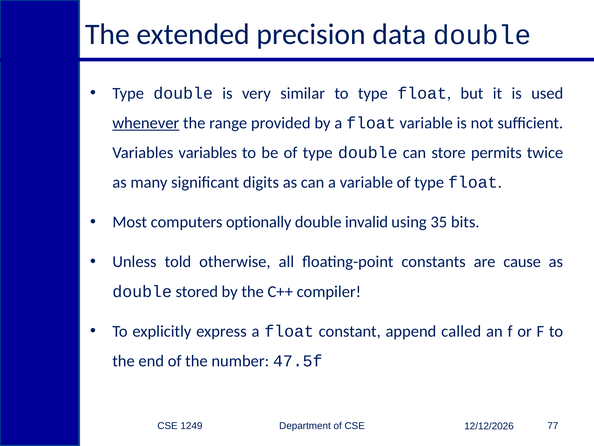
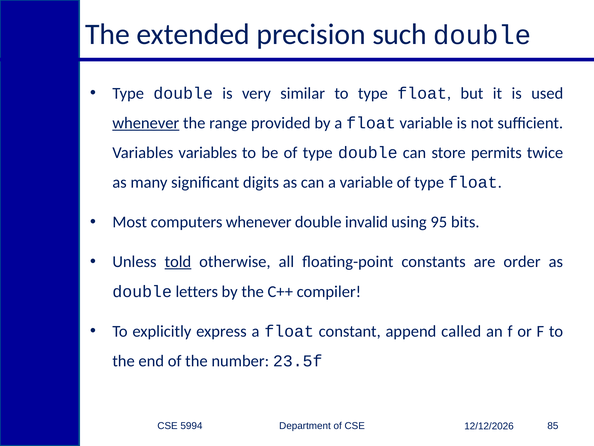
data: data -> such
computers optionally: optionally -> whenever
35: 35 -> 95
told underline: none -> present
cause: cause -> order
stored: stored -> letters
47.5f: 47.5f -> 23.5f
1249: 1249 -> 5994
77: 77 -> 85
